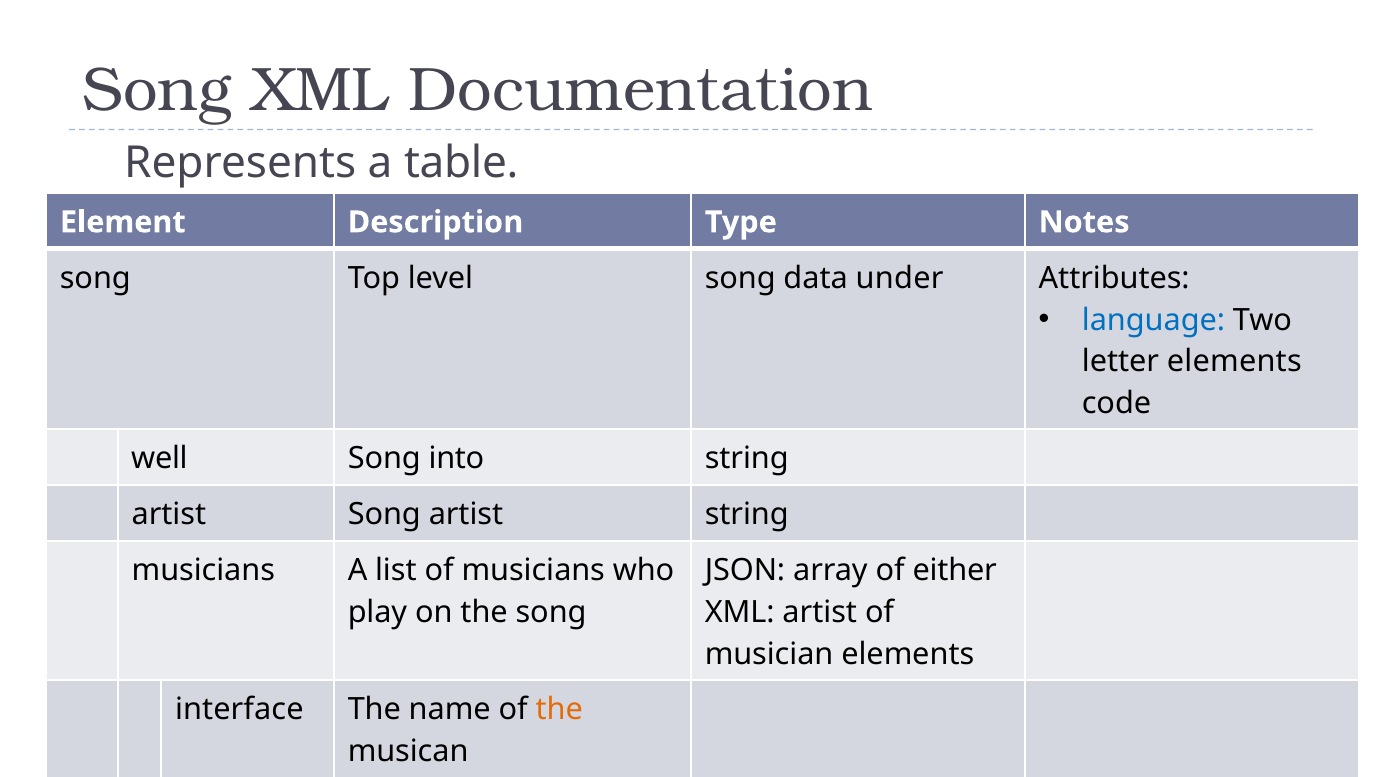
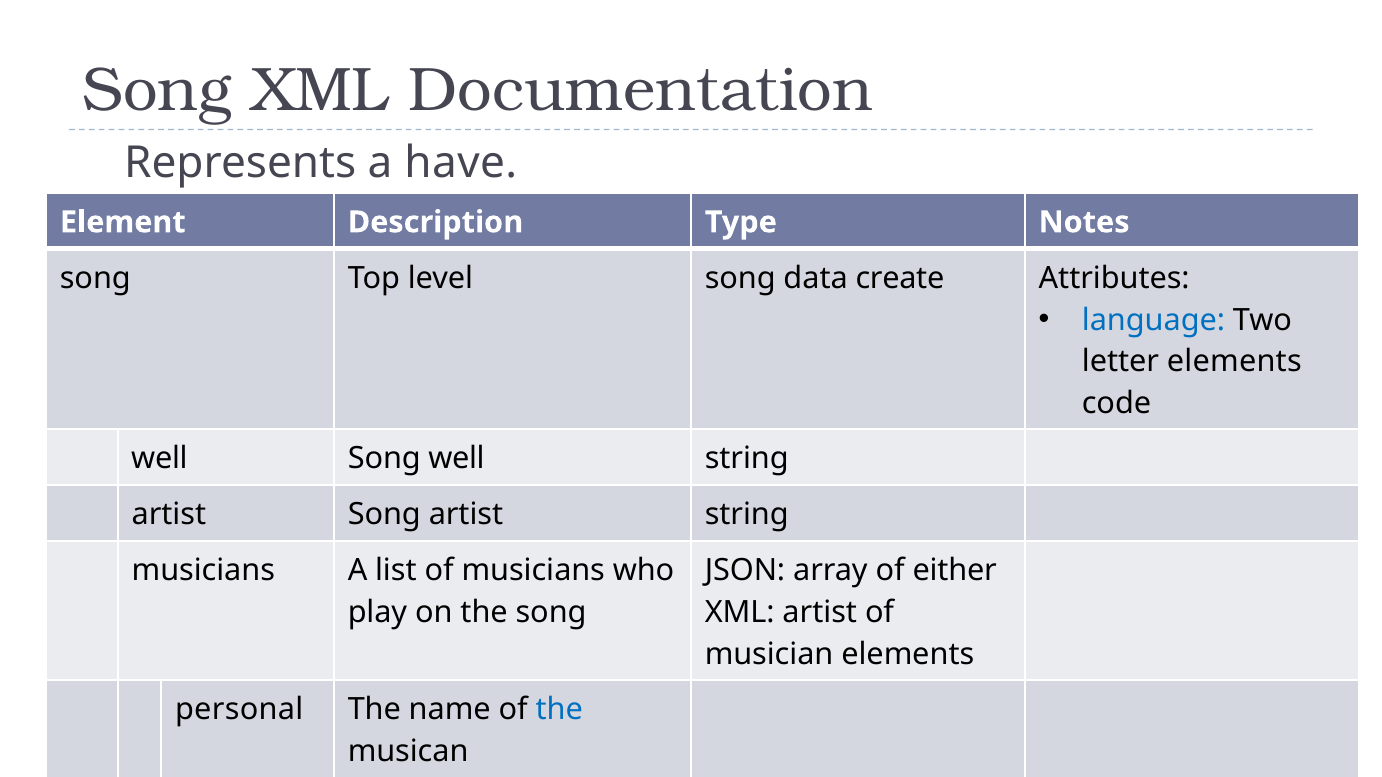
table: table -> have
under: under -> create
Song into: into -> well
interface: interface -> personal
the at (559, 710) colour: orange -> blue
